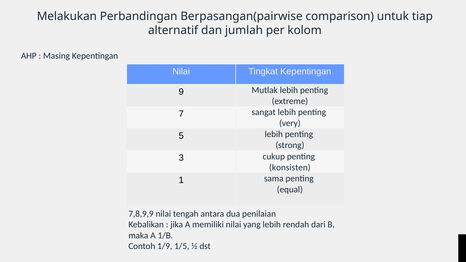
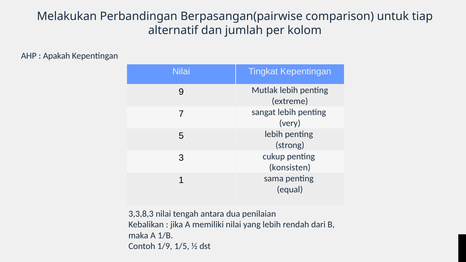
Masing: Masing -> Apakah
7,8,9,9: 7,8,9,9 -> 3,3,8,3
